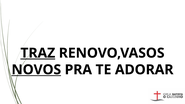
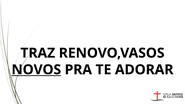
TRAZ underline: present -> none
